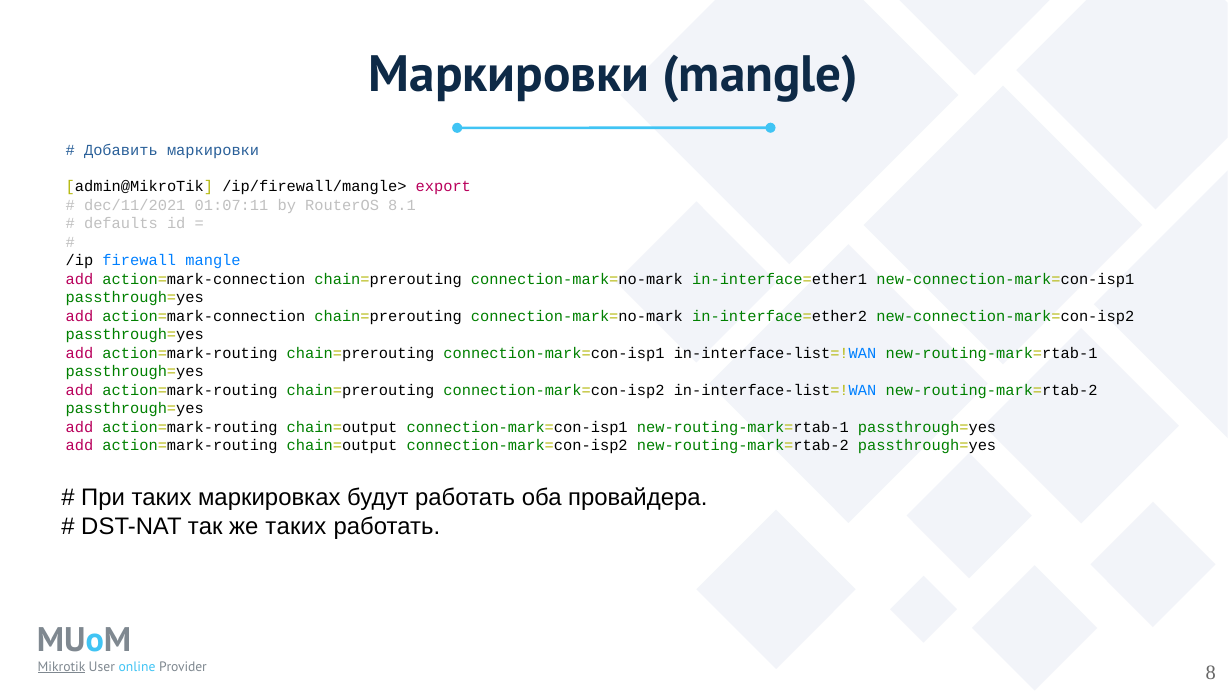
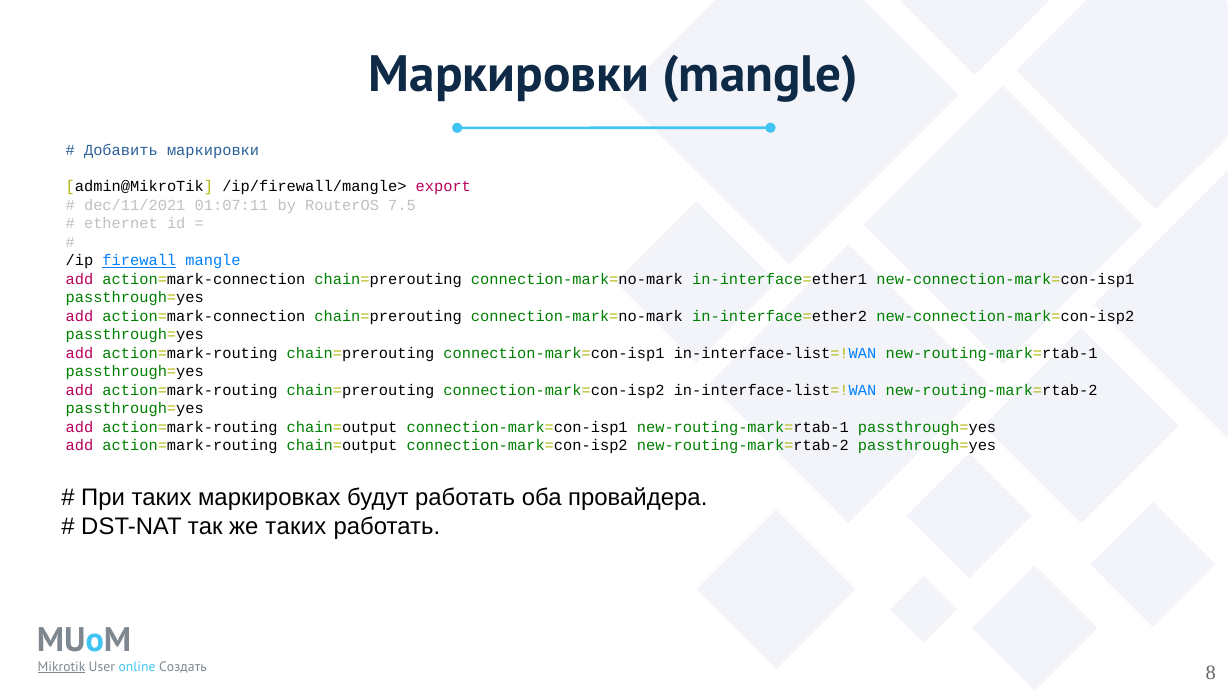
8.1: 8.1 -> 7.5
defaults: defaults -> ethernet
firewall underline: none -> present
Provider: Provider -> Создать
